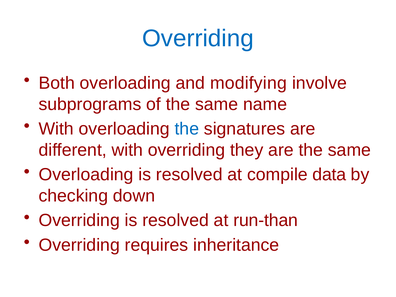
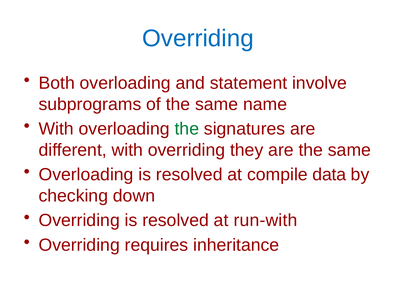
modifying: modifying -> statement
the at (187, 129) colour: blue -> green
run-than: run-than -> run-with
